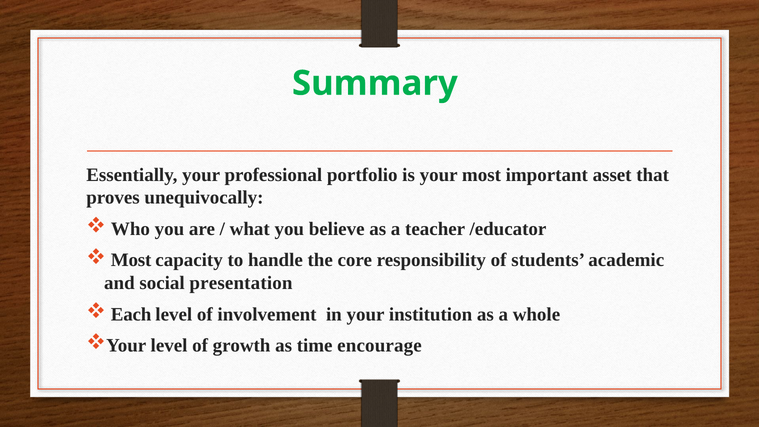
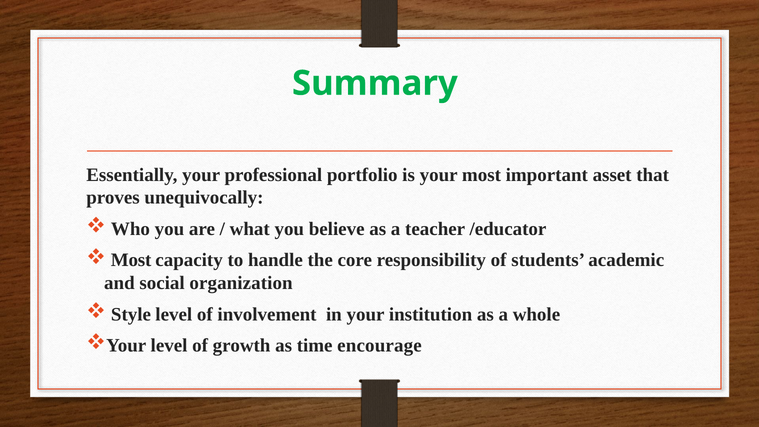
presentation: presentation -> organization
Each: Each -> Style
